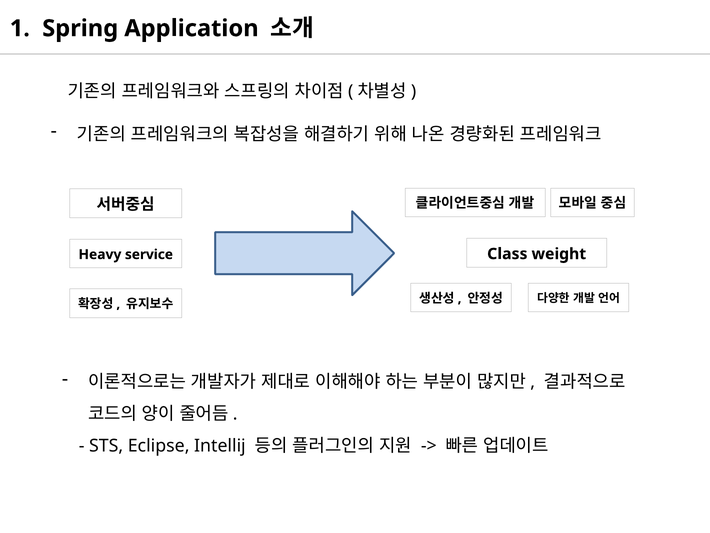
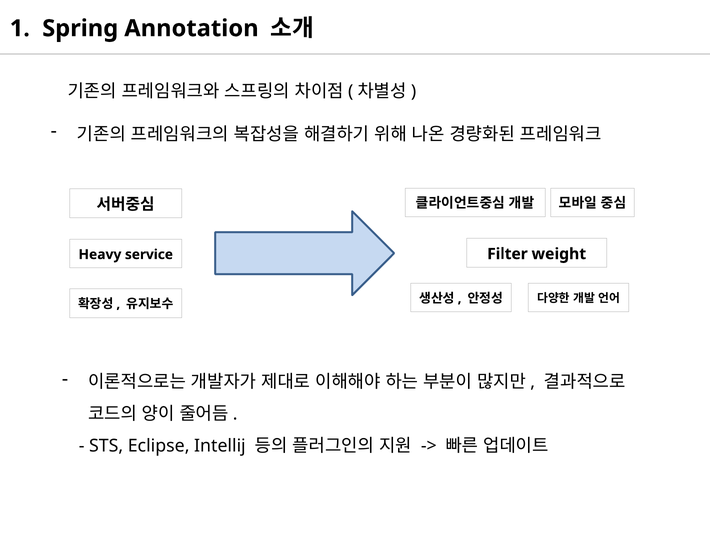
Application: Application -> Annotation
Class: Class -> Filter
